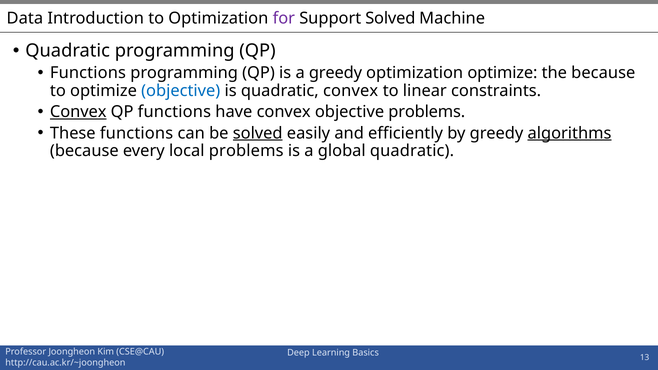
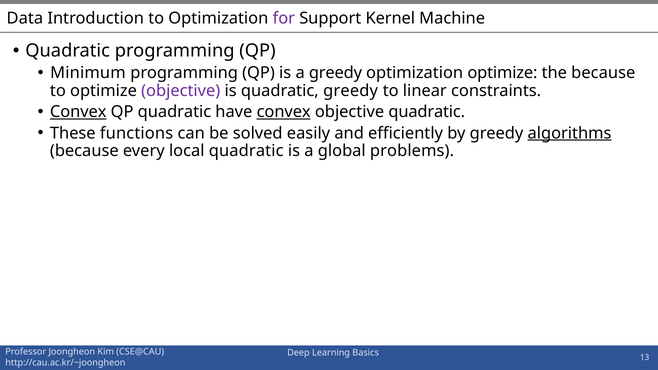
Support Solved: Solved -> Kernel
Functions at (88, 73): Functions -> Minimum
objective at (181, 91) colour: blue -> purple
quadratic convex: convex -> greedy
QP functions: functions -> quadratic
convex at (284, 112) underline: none -> present
objective problems: problems -> quadratic
solved at (258, 133) underline: present -> none
local problems: problems -> quadratic
global quadratic: quadratic -> problems
